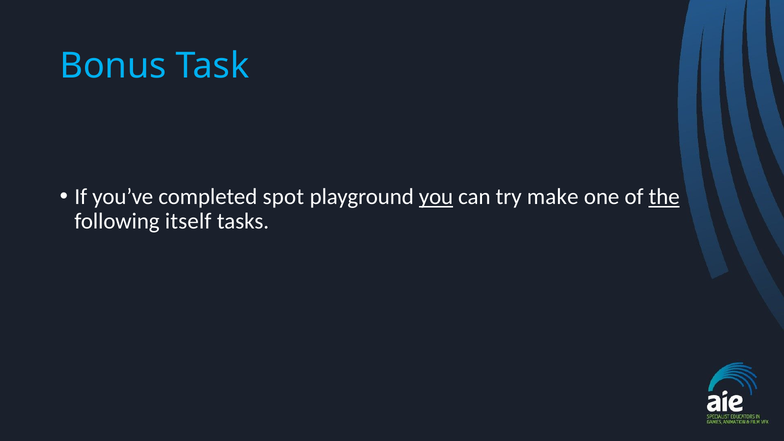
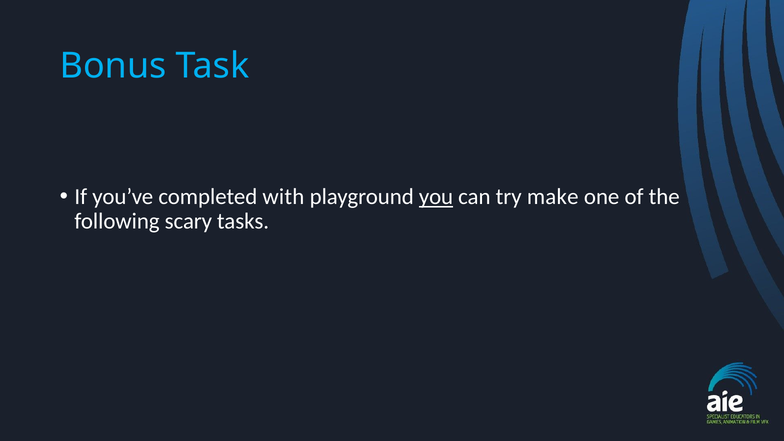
spot: spot -> with
the underline: present -> none
itself: itself -> scary
